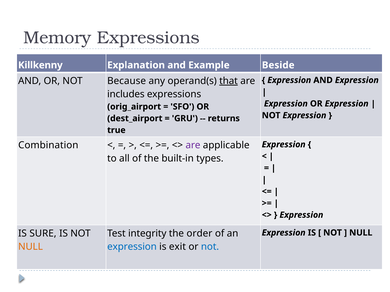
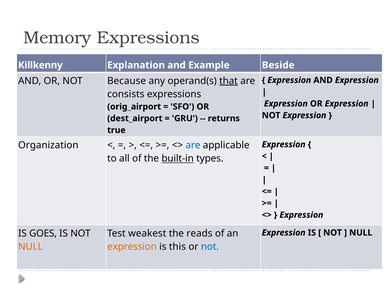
includes: includes -> consists
Combination: Combination -> Organization
are at (193, 146) colour: purple -> blue
built-in underline: none -> present
SURE: SURE -> GOES
integrity: integrity -> weakest
order: order -> reads
expression at (132, 247) colour: blue -> orange
exit: exit -> this
